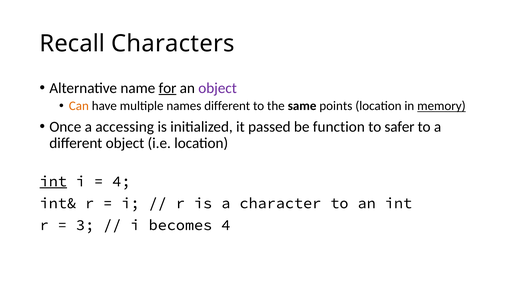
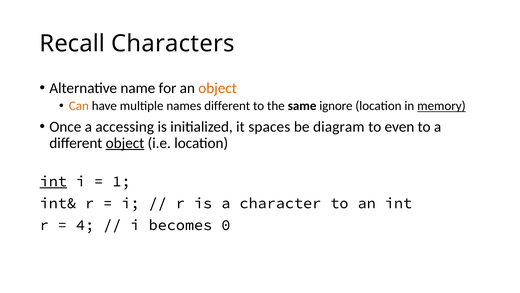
for underline: present -> none
object at (218, 88) colour: purple -> orange
points: points -> ignore
passed: passed -> spaces
function: function -> diagram
safer: safer -> even
object at (125, 143) underline: none -> present
4 at (121, 181): 4 -> 1
3: 3 -> 4
becomes 4: 4 -> 0
